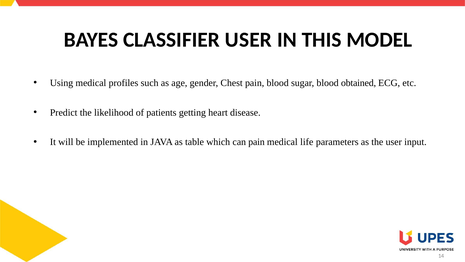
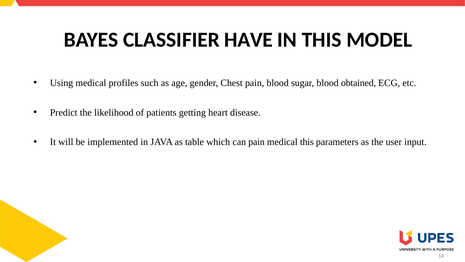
CLASSIFIER USER: USER -> HAVE
medical life: life -> this
